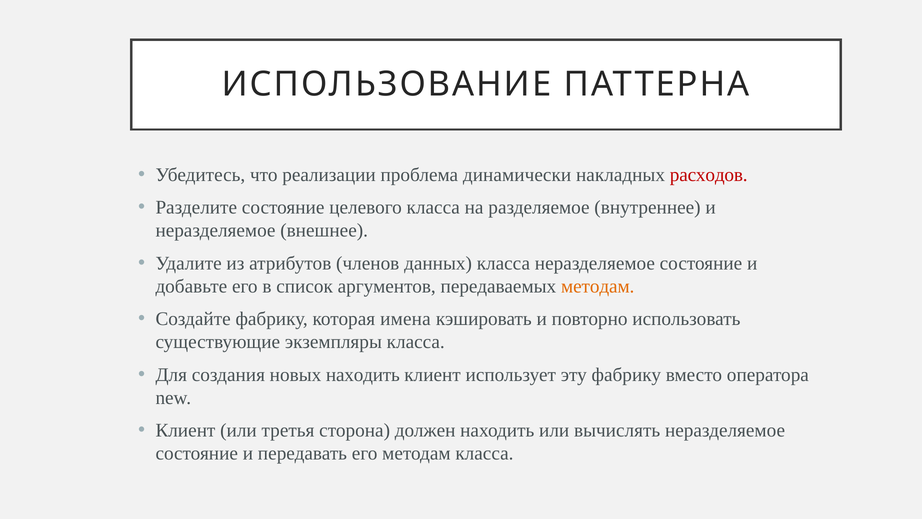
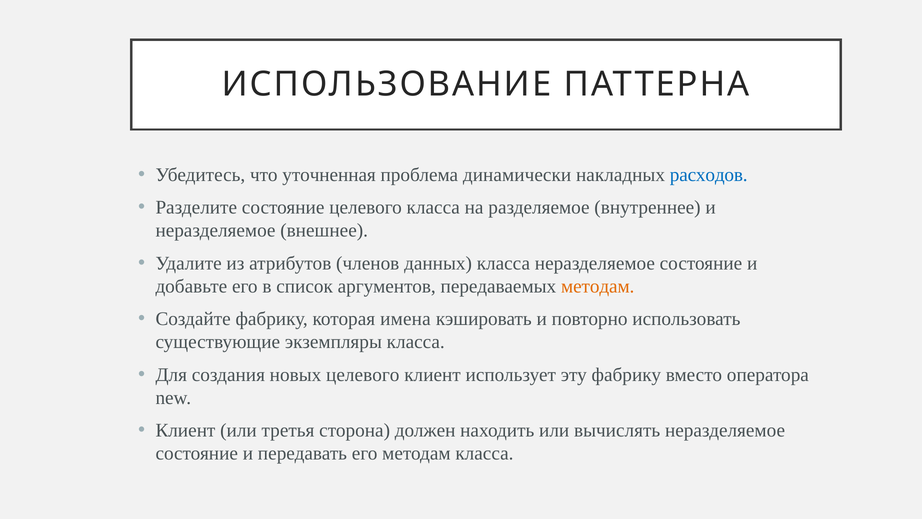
реализации: реализации -> уточненная
расходов colour: red -> blue
новых находить: находить -> целевого
